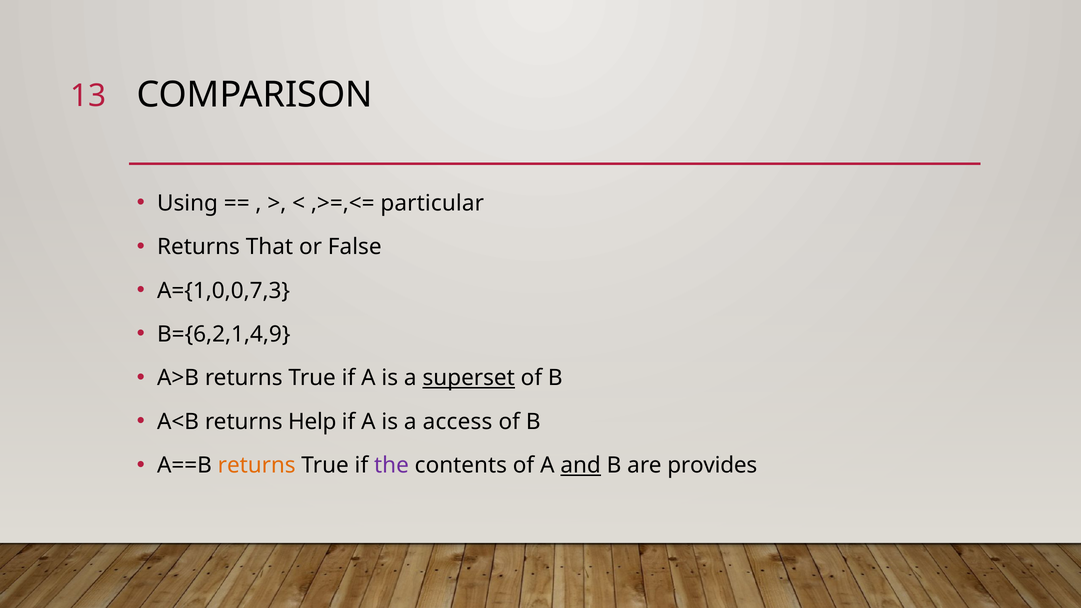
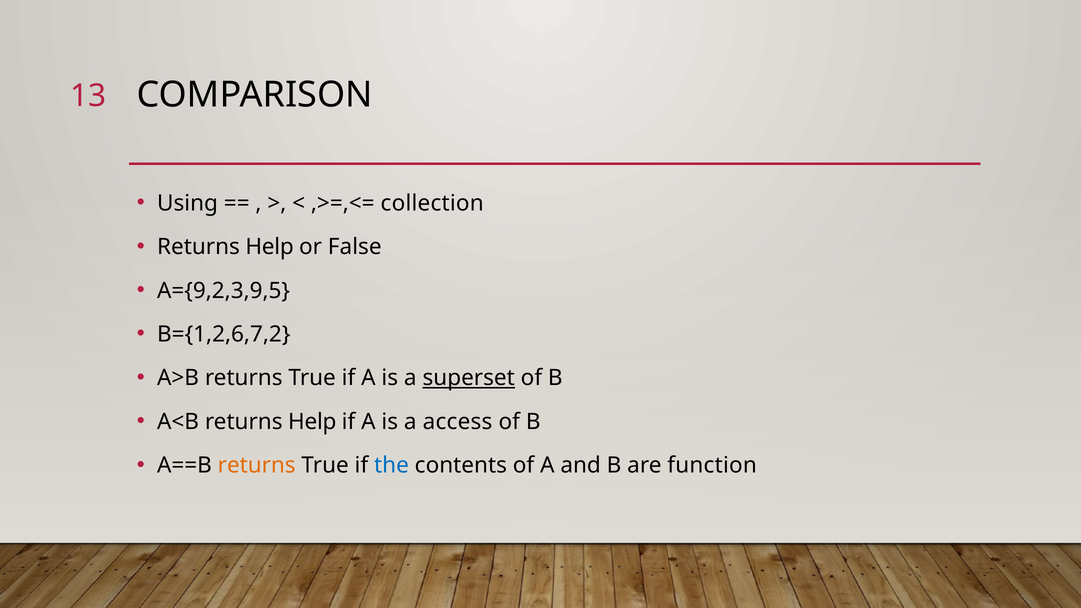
particular: particular -> collection
That at (269, 247): That -> Help
A={1,0,0,7,3: A={1,0,0,7,3 -> A={9,2,3,9,5
B={6,2,1,4,9: B={6,2,1,4,9 -> B={1,2,6,7,2
the colour: purple -> blue
and underline: present -> none
provides: provides -> function
